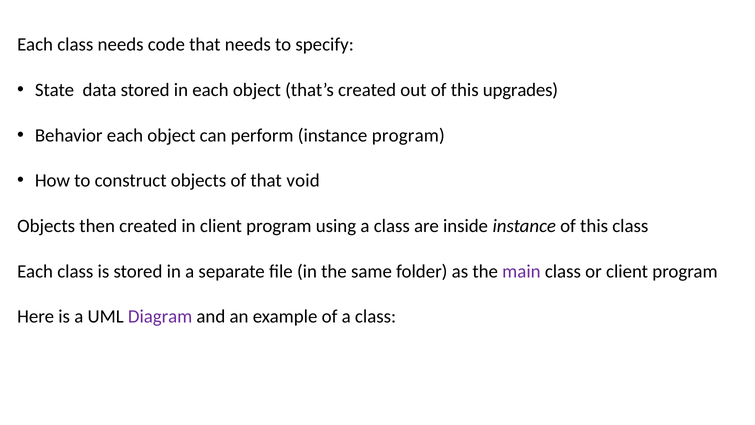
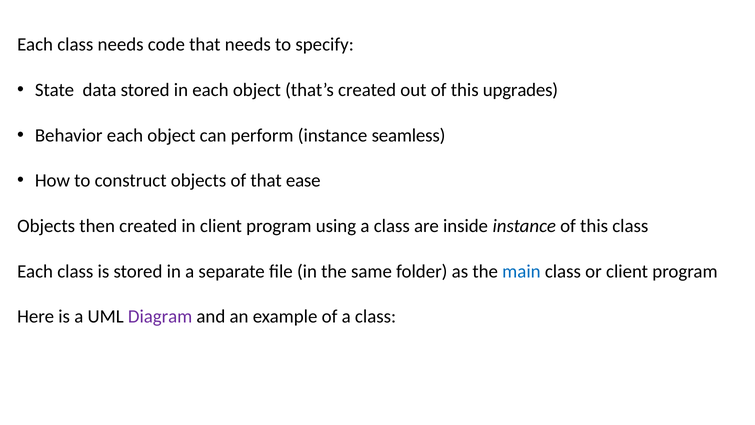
instance program: program -> seamless
void: void -> ease
main colour: purple -> blue
